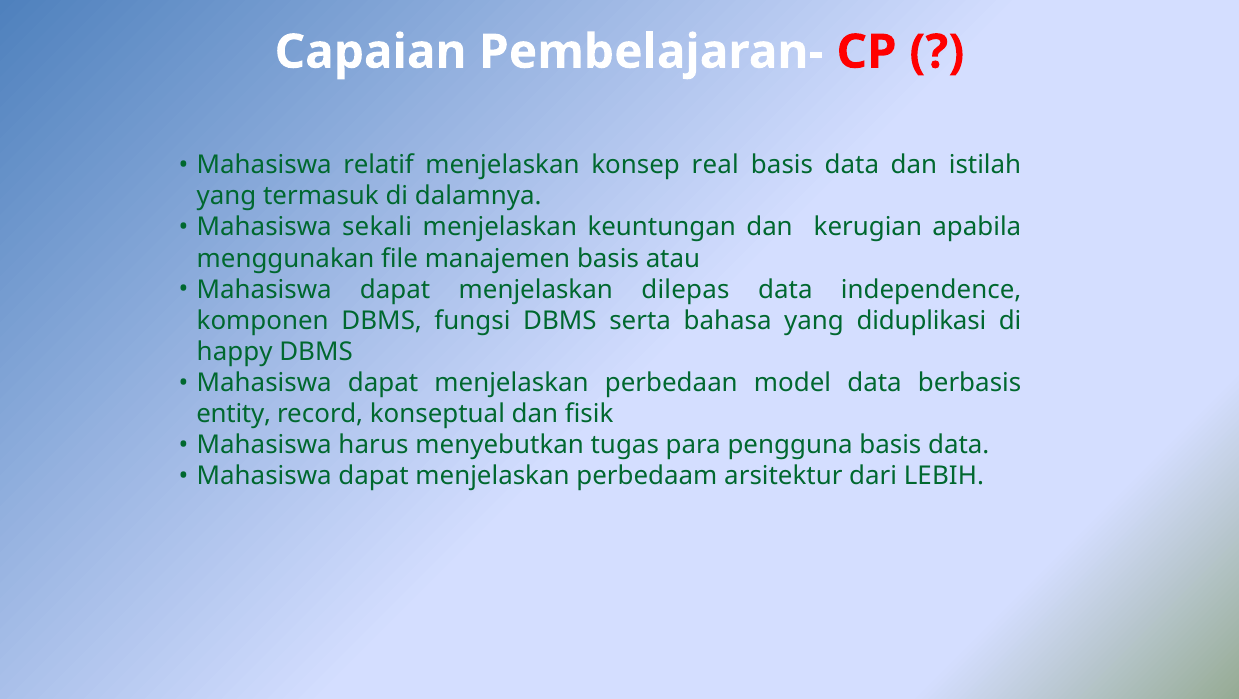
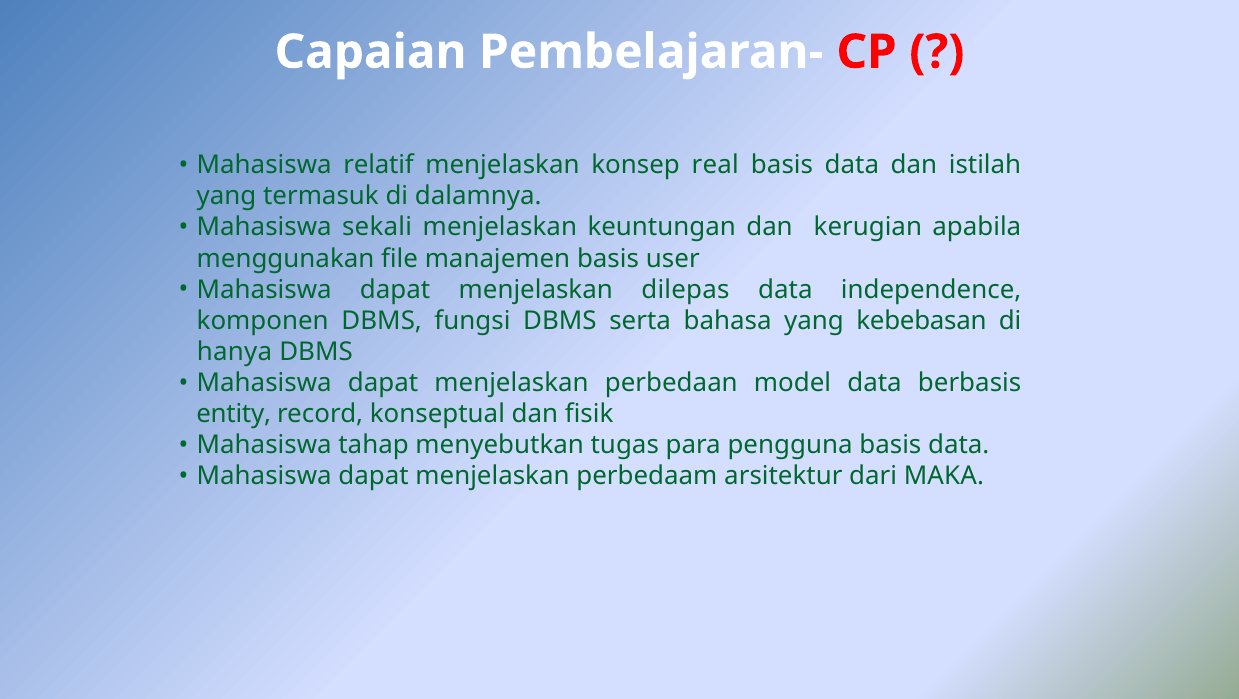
atau: atau -> user
diduplikasi: diduplikasi -> kebebasan
happy: happy -> hanya
harus: harus -> tahap
LEBIH: LEBIH -> MAKA
